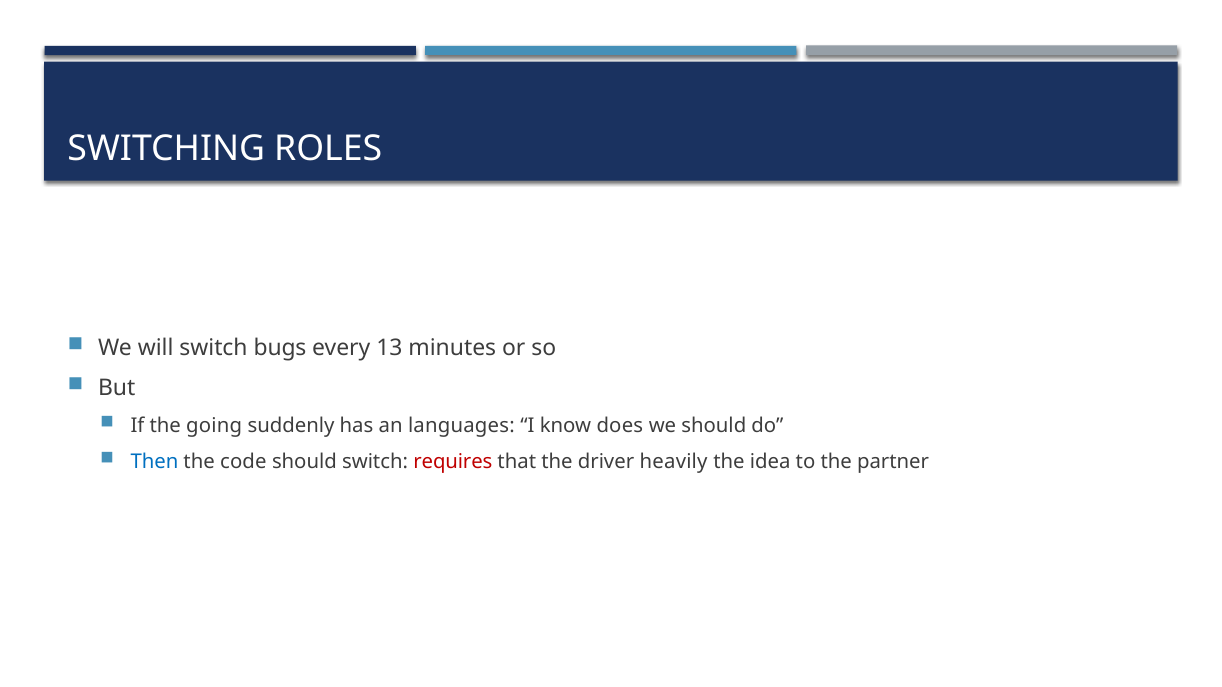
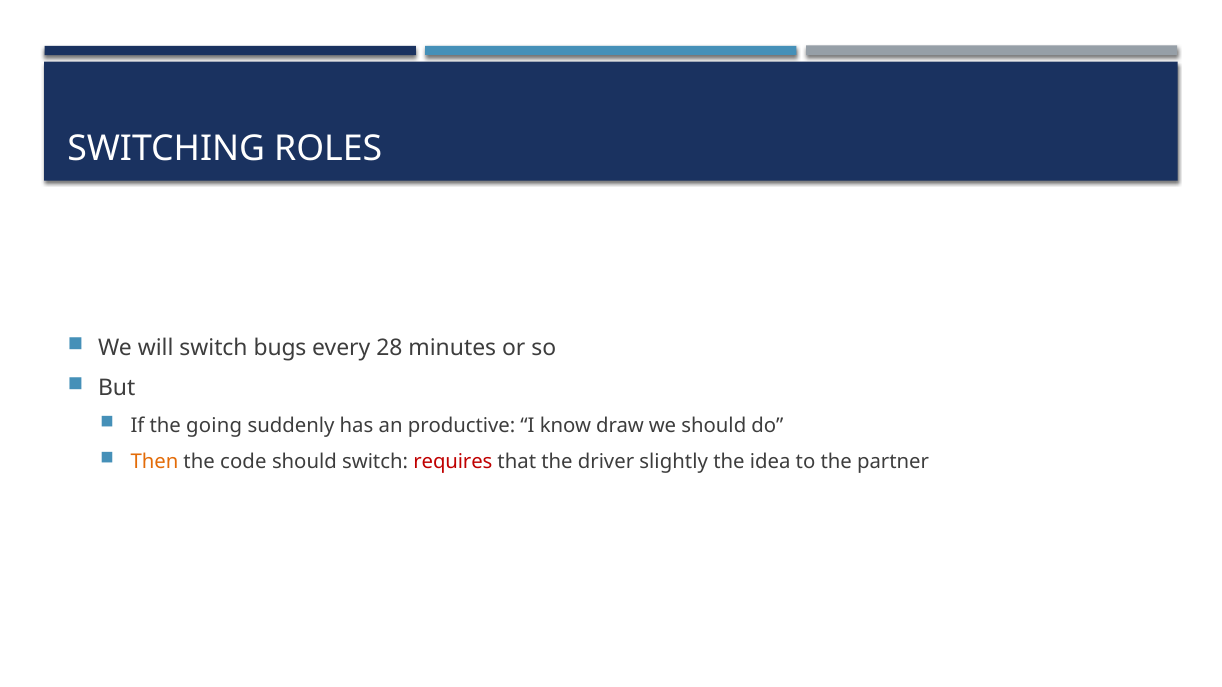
13: 13 -> 28
languages: languages -> productive
does: does -> draw
Then colour: blue -> orange
heavily: heavily -> slightly
